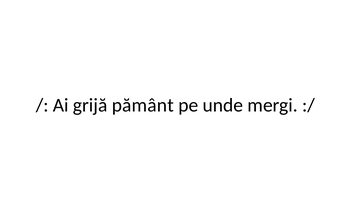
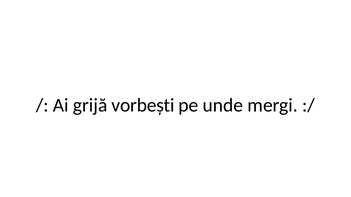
pământ: pământ -> vorbești
